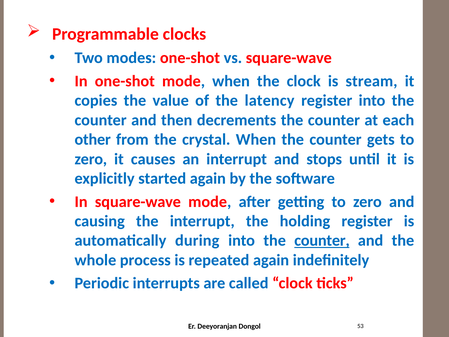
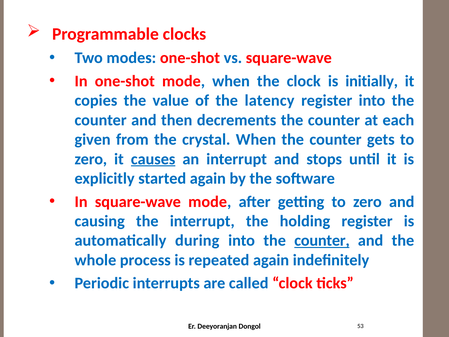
stream: stream -> initially
other: other -> given
causes underline: none -> present
